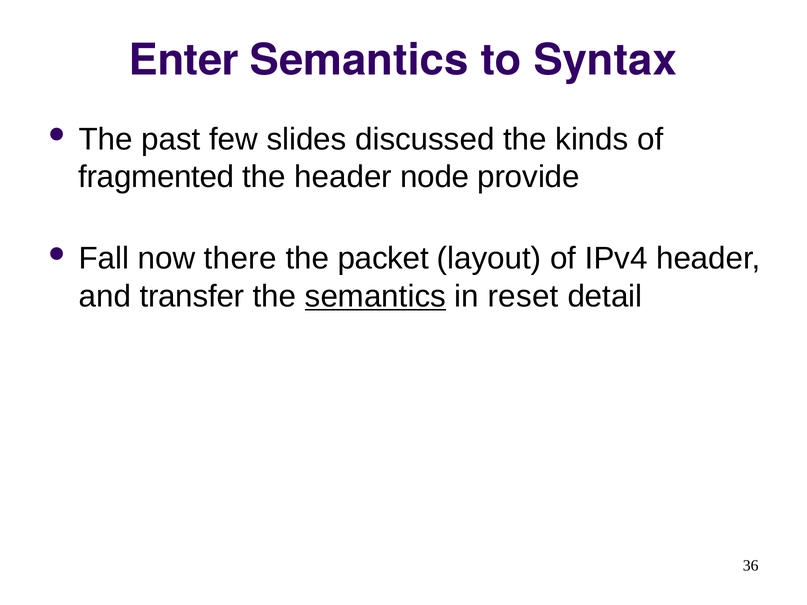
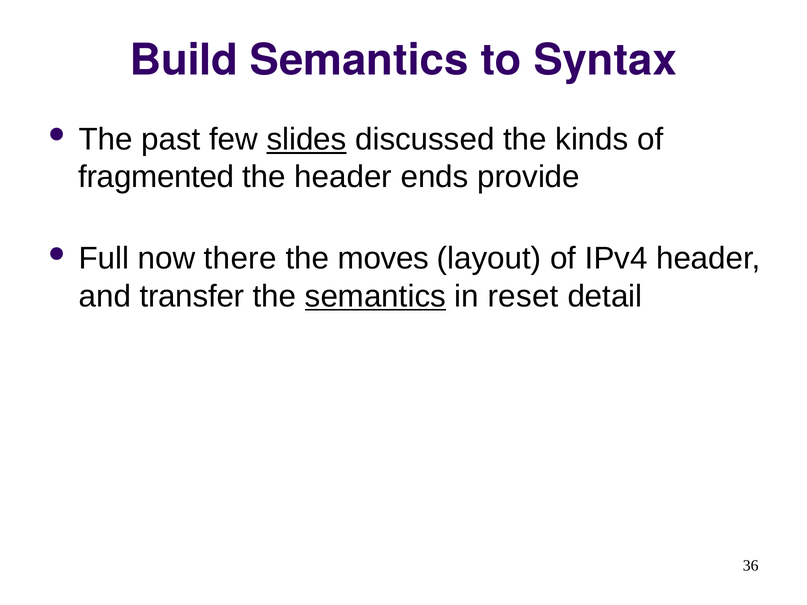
Enter: Enter -> Build
slides underline: none -> present
node: node -> ends
Fall: Fall -> Full
packet: packet -> moves
